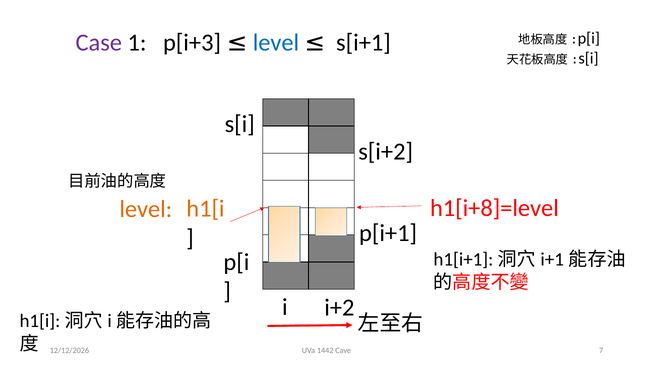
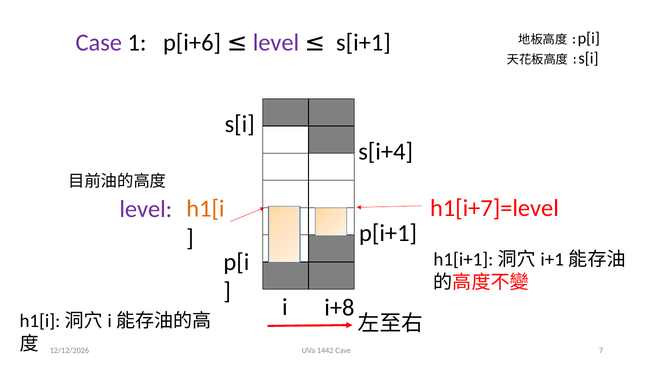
p[i+3: p[i+3 -> p[i+6
level at (276, 43) colour: blue -> purple
s[i+2: s[i+2 -> s[i+4
h1[i+8]=level: h1[i+8]=level -> h1[i+7]=level
level at (146, 210) colour: orange -> purple
i+2: i+2 -> i+8
